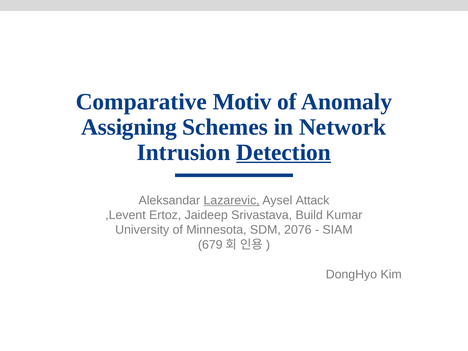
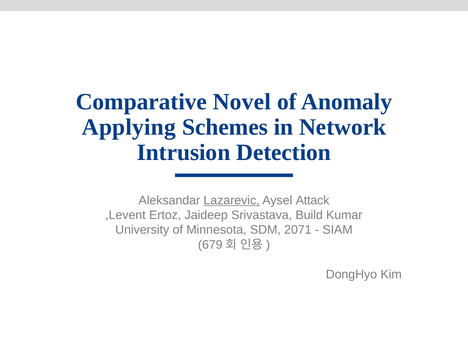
Motiv: Motiv -> Novel
Assigning: Assigning -> Applying
Detection underline: present -> none
2076: 2076 -> 2071
